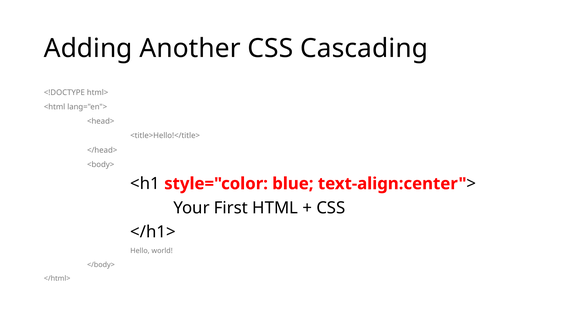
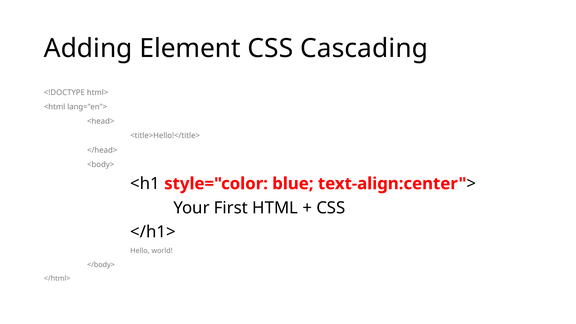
Another: Another -> Element
